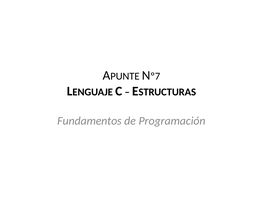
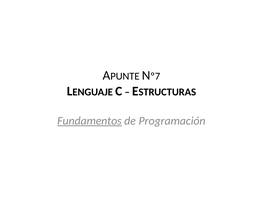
Fundamentos underline: none -> present
